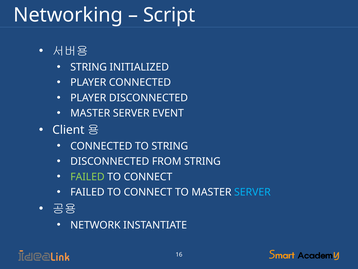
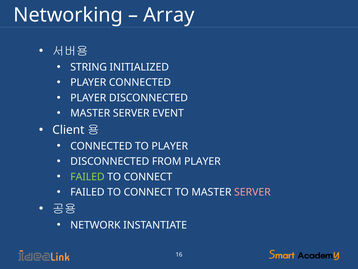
Script: Script -> Array
TO STRING: STRING -> PLAYER
FROM STRING: STRING -> PLAYER
SERVER at (252, 192) colour: light blue -> pink
